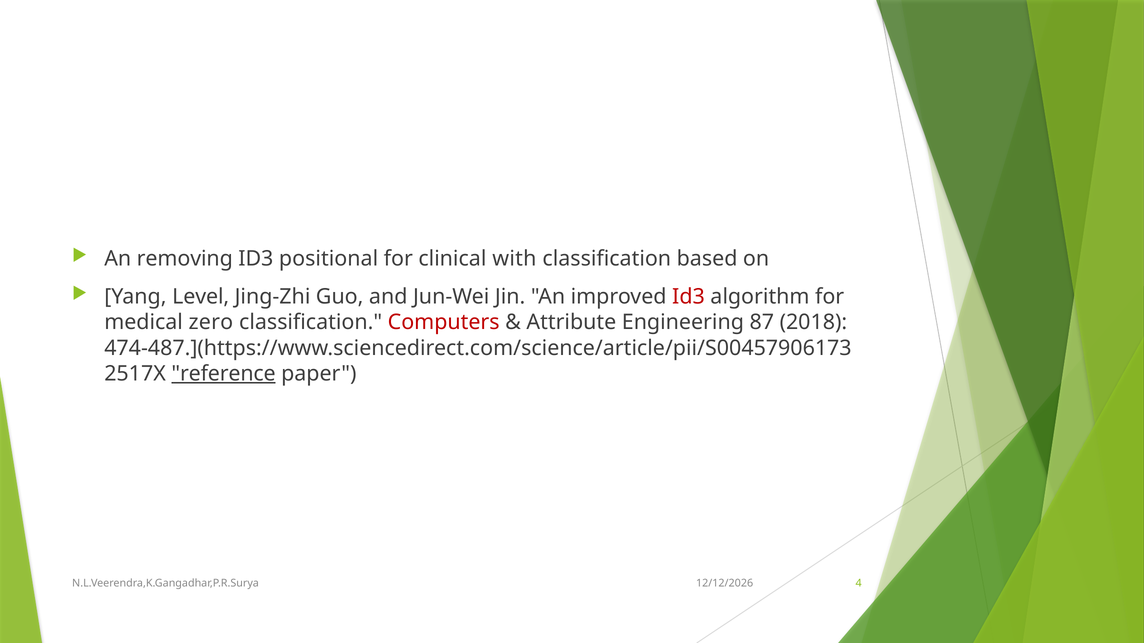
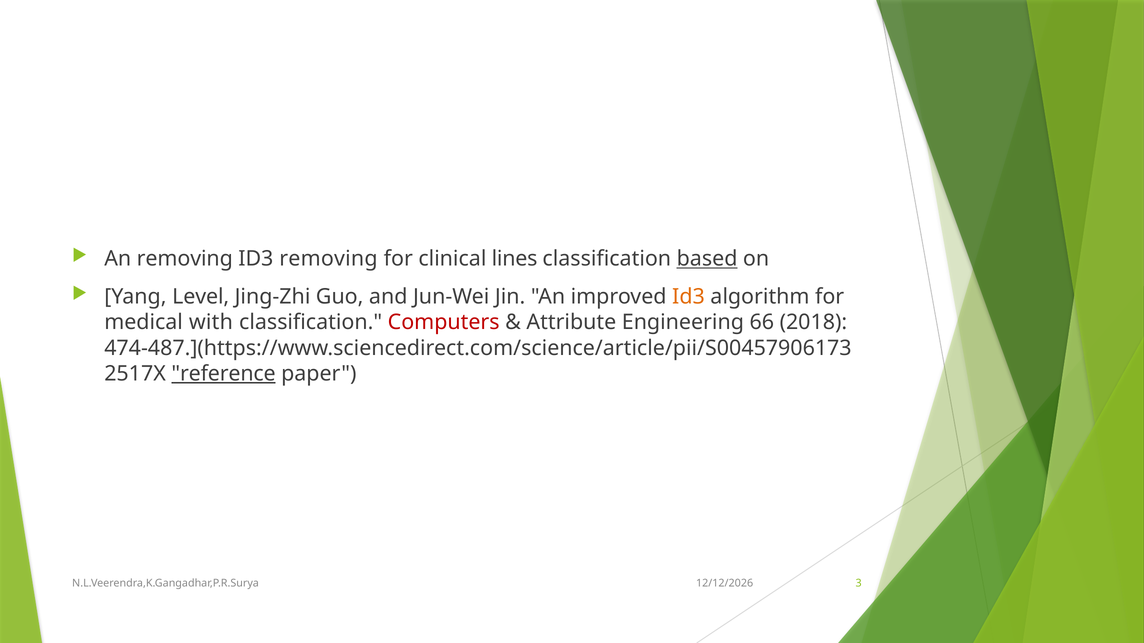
ID3 positional: positional -> removing
with: with -> lines
based underline: none -> present
Id3 at (688, 297) colour: red -> orange
zero: zero -> with
87: 87 -> 66
4: 4 -> 3
